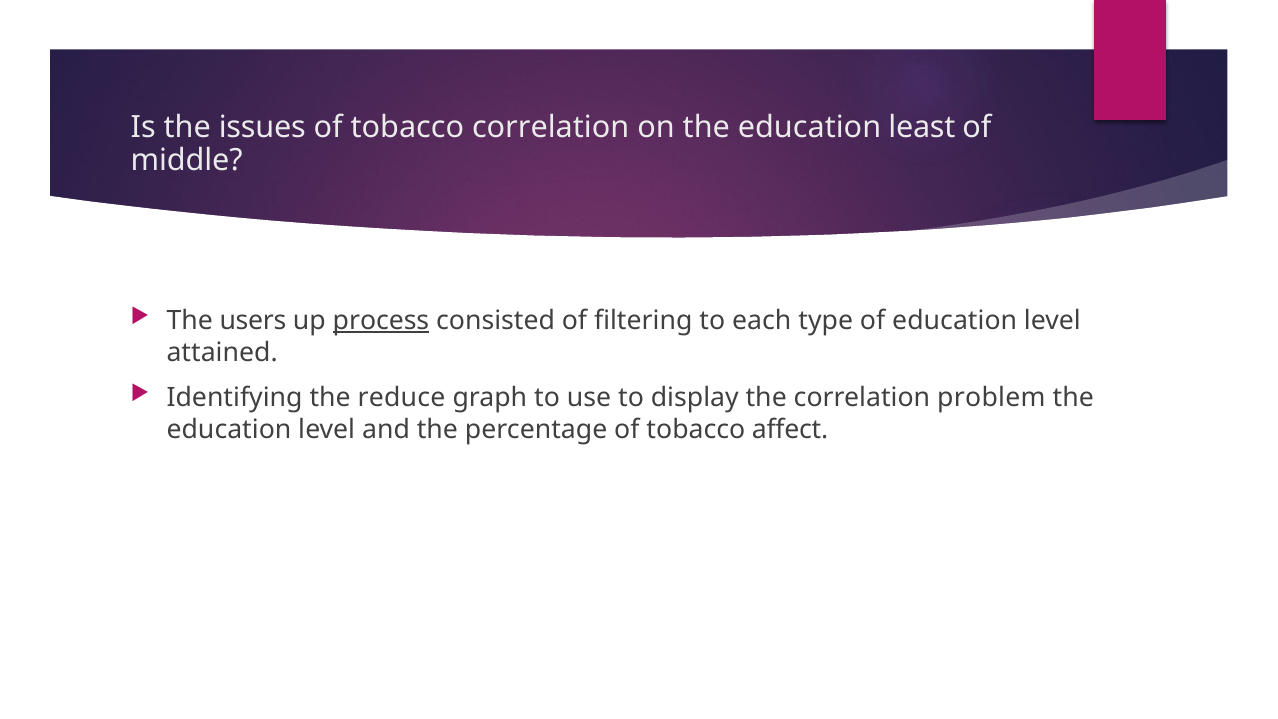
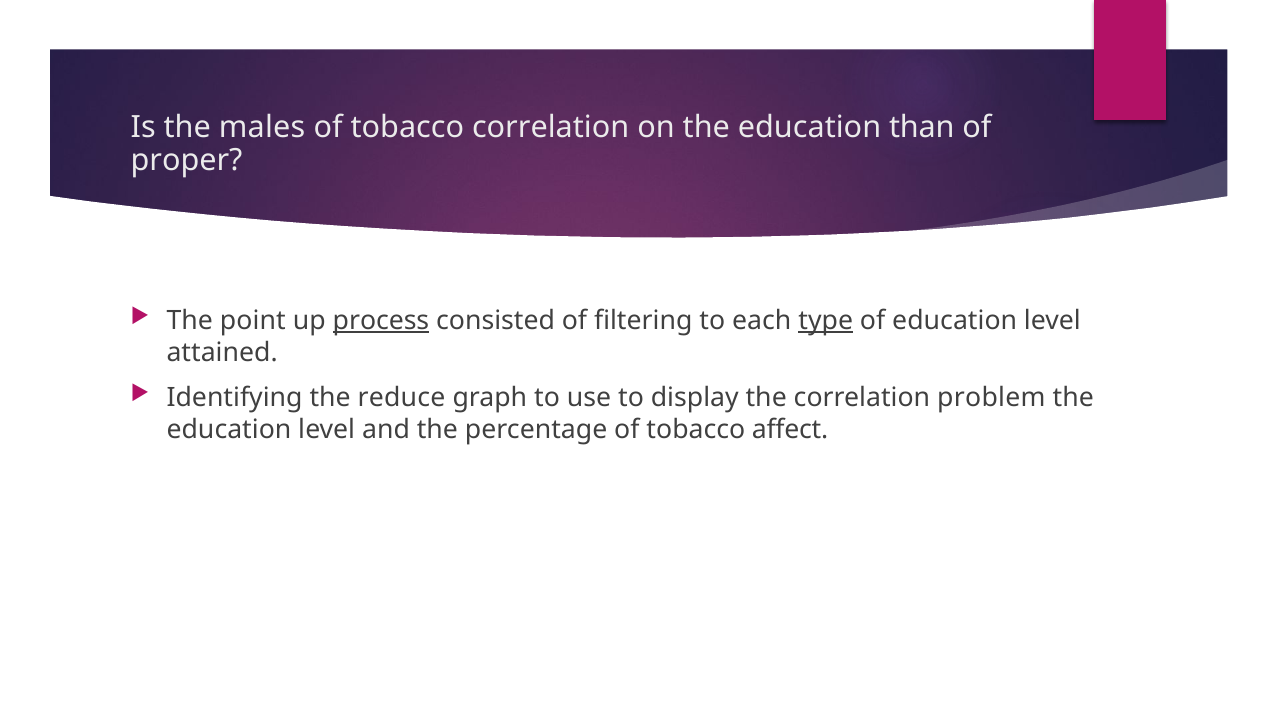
issues: issues -> males
least: least -> than
middle: middle -> proper
users: users -> point
type underline: none -> present
